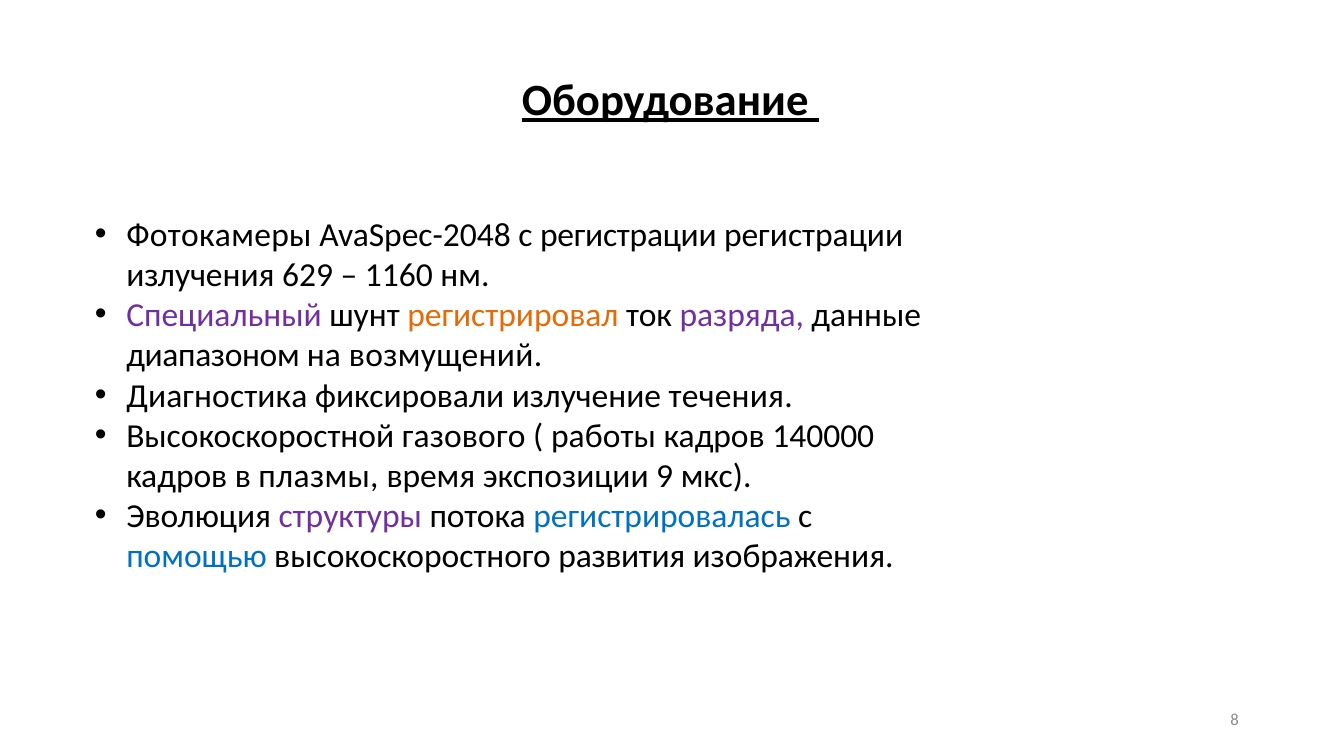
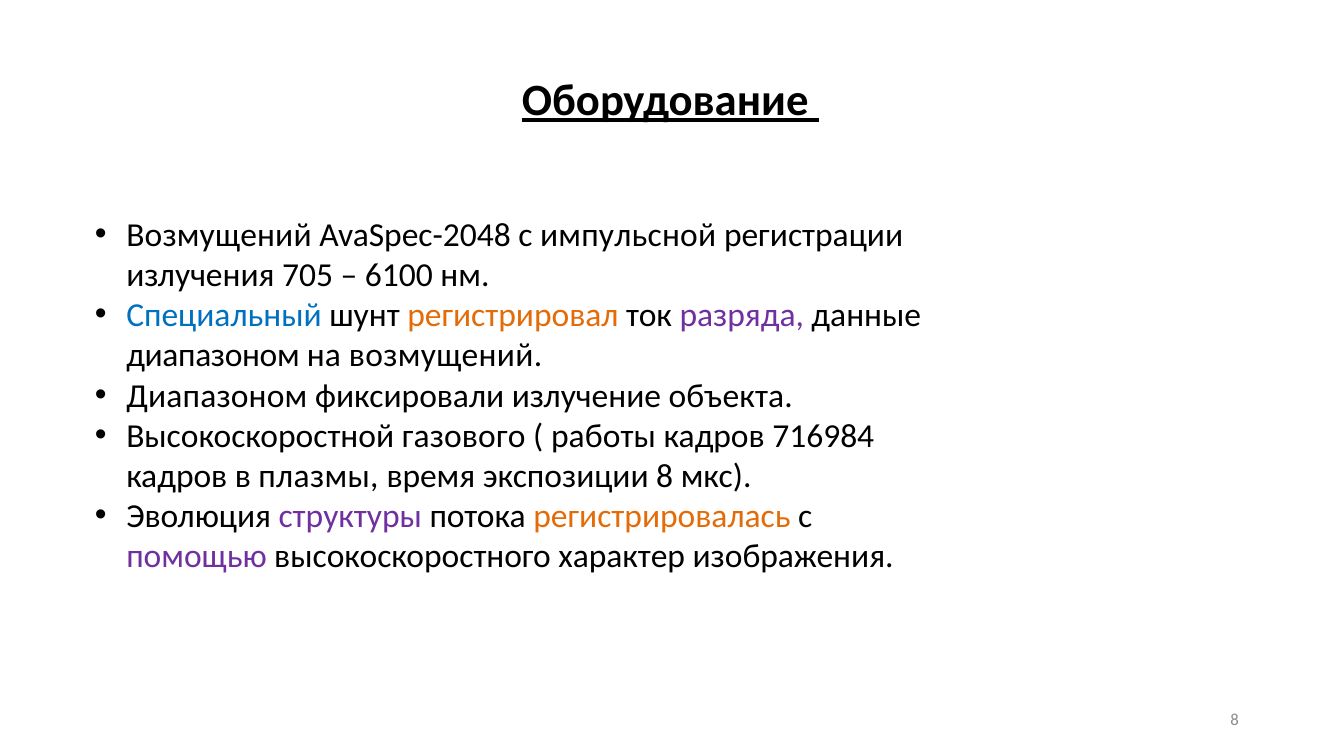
Фотокамеры at (219, 235): Фотокамеры -> Возмущений
с регистрации: регистрации -> импульсной
629: 629 -> 705
1160: 1160 -> 6100
Специальный colour: purple -> blue
Диагностика at (217, 396): Диагностика -> Диапазоном
течения: течения -> объекта
140000: 140000 -> 716984
экспозиции 9: 9 -> 8
регистрировалась colour: blue -> orange
помощью colour: blue -> purple
развития: развития -> характер
